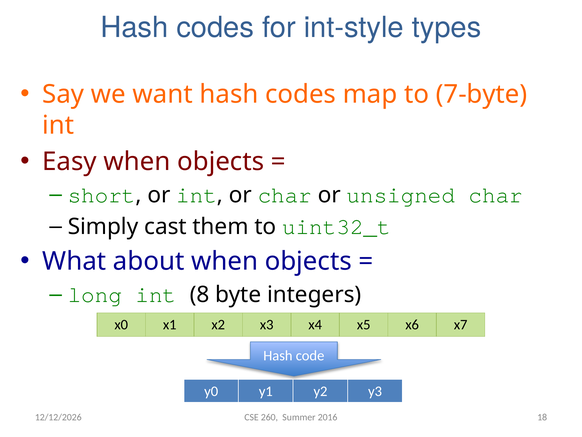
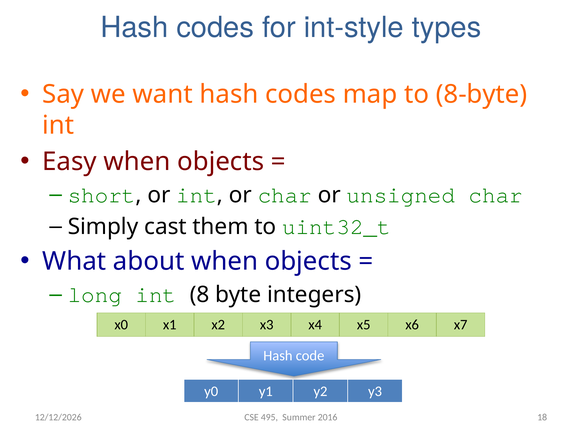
7-byte: 7-byte -> 8-byte
260: 260 -> 495
